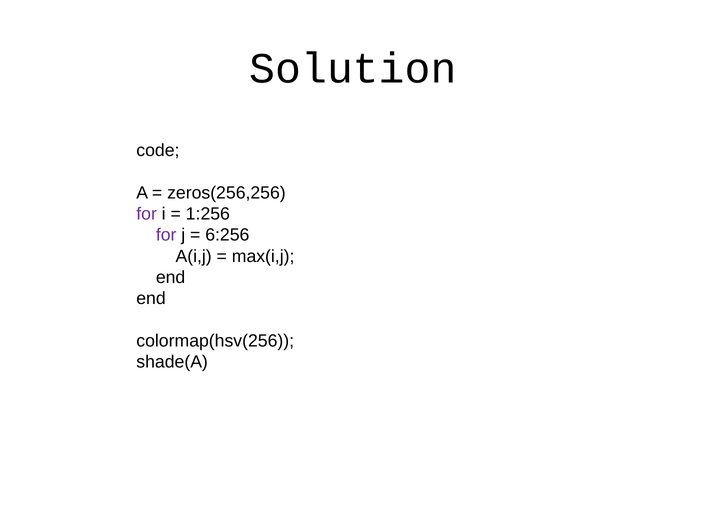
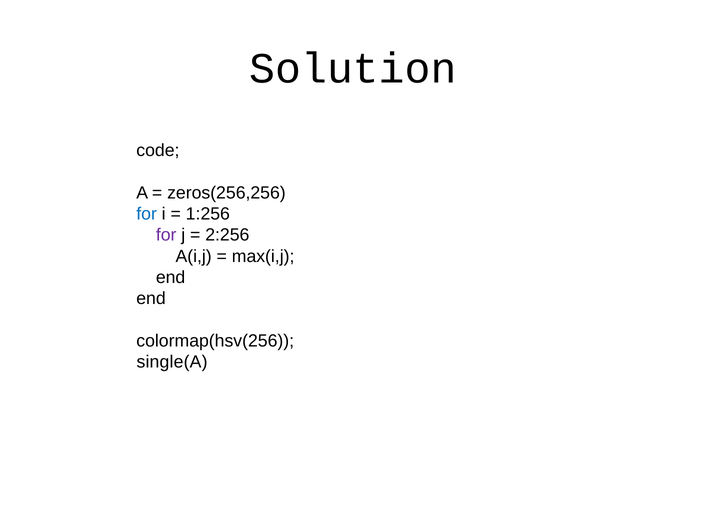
for at (147, 214) colour: purple -> blue
6:256: 6:256 -> 2:256
shade(A: shade(A -> single(A
